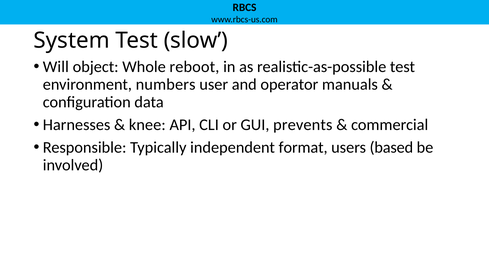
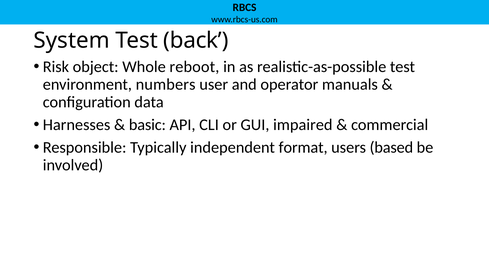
slow: slow -> back
Will: Will -> Risk
knee: knee -> basic
prevents: prevents -> impaired
